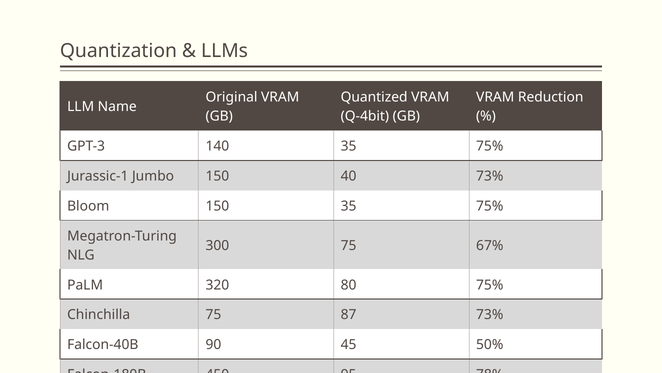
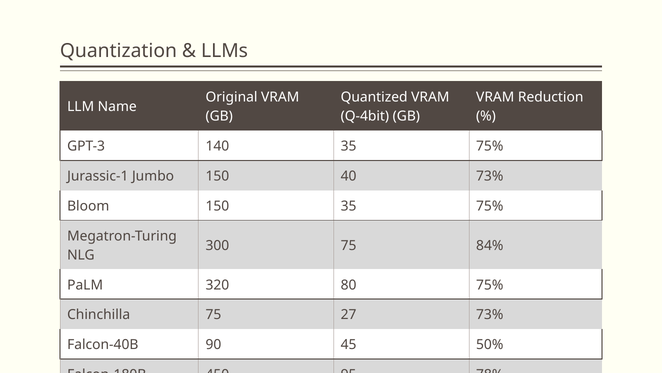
67%: 67% -> 84%
87: 87 -> 27
